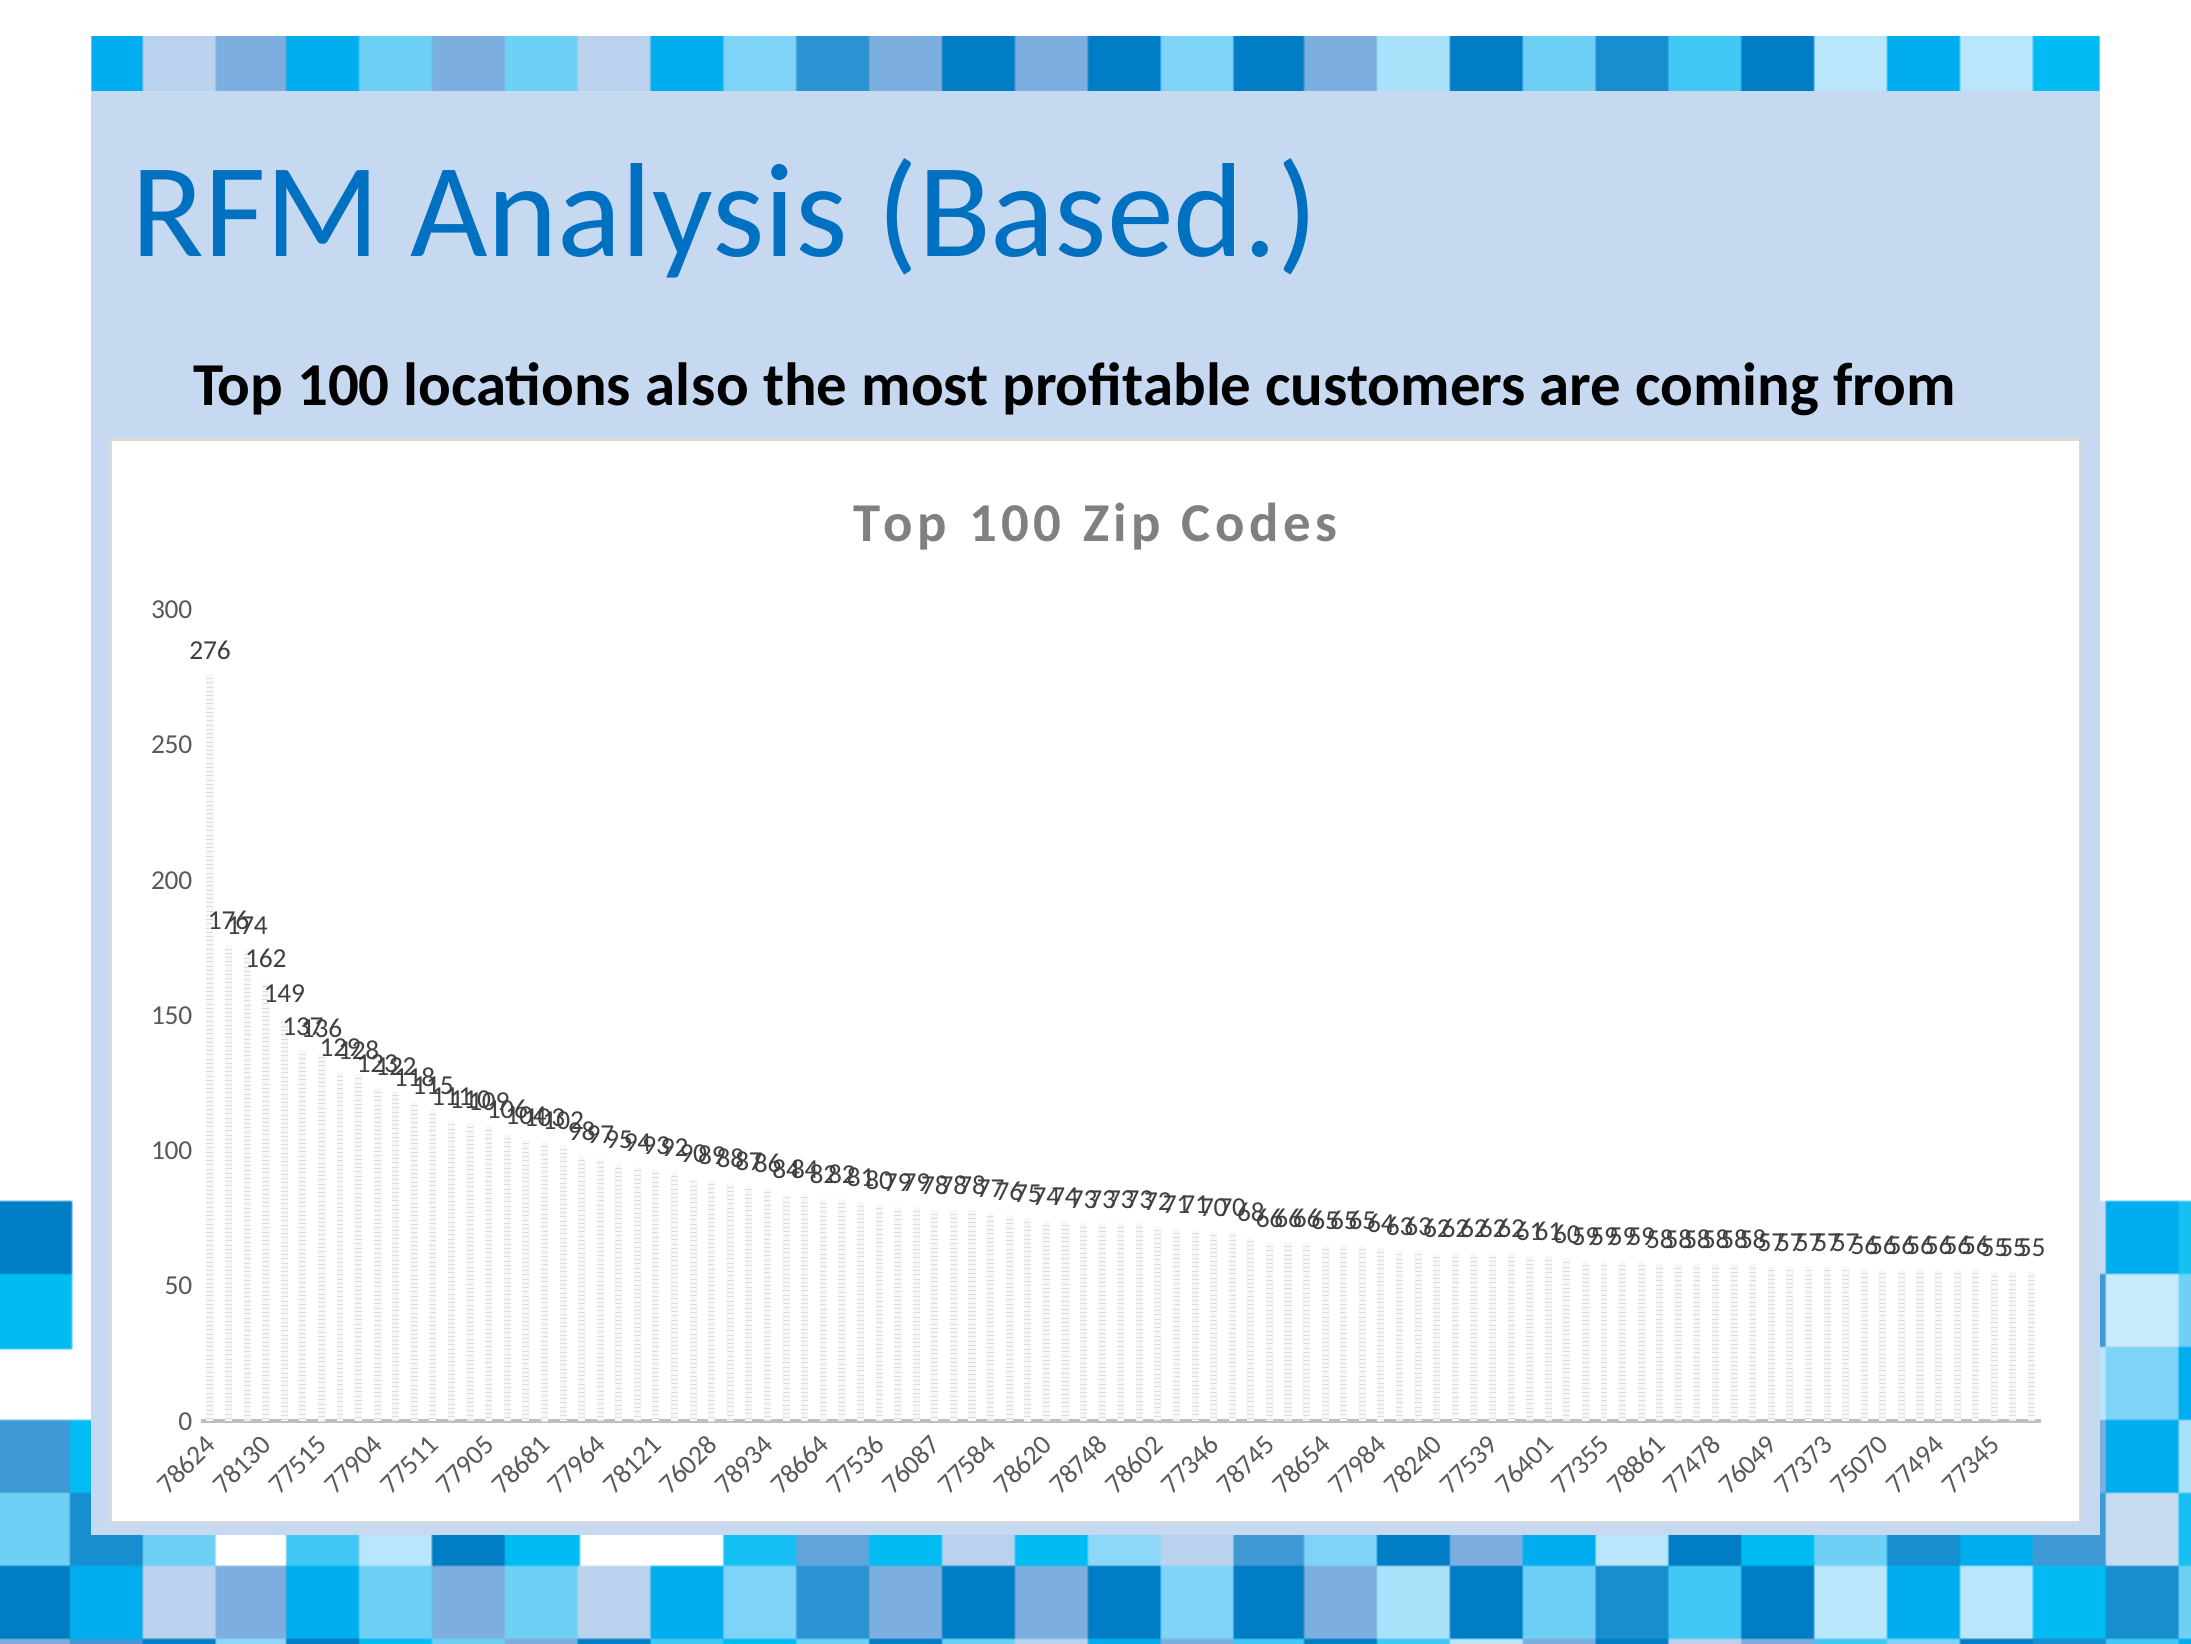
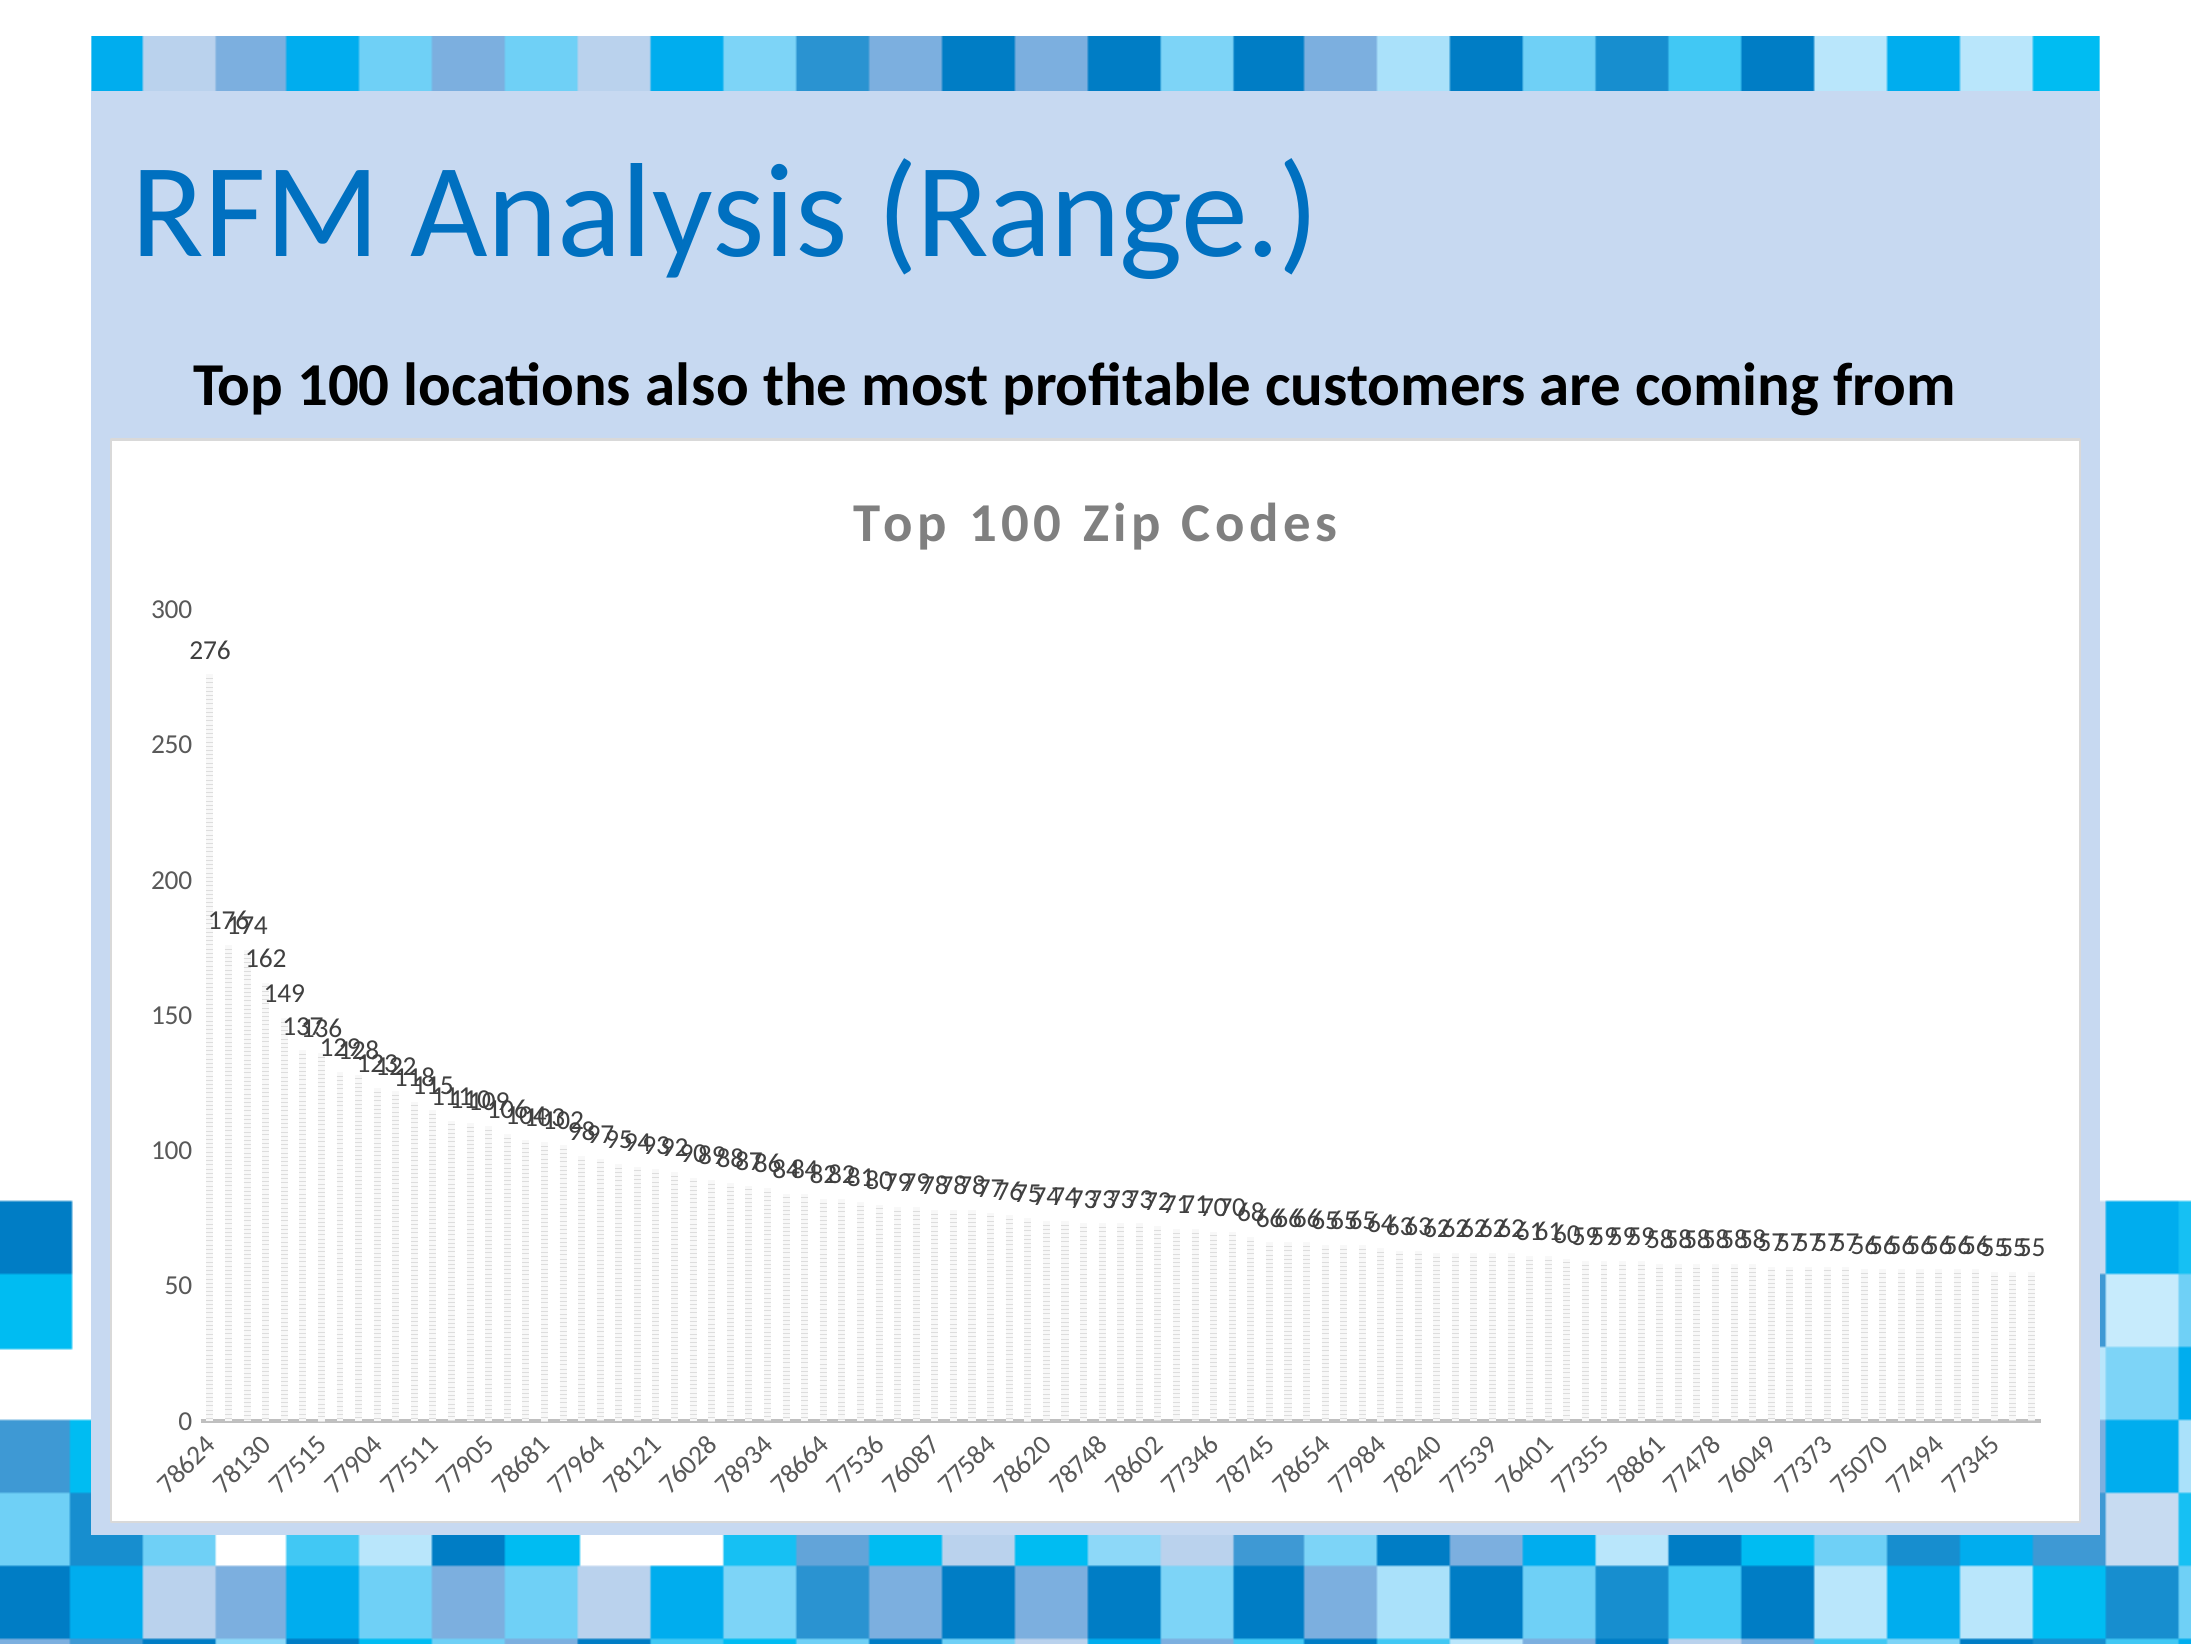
Based: Based -> Range
